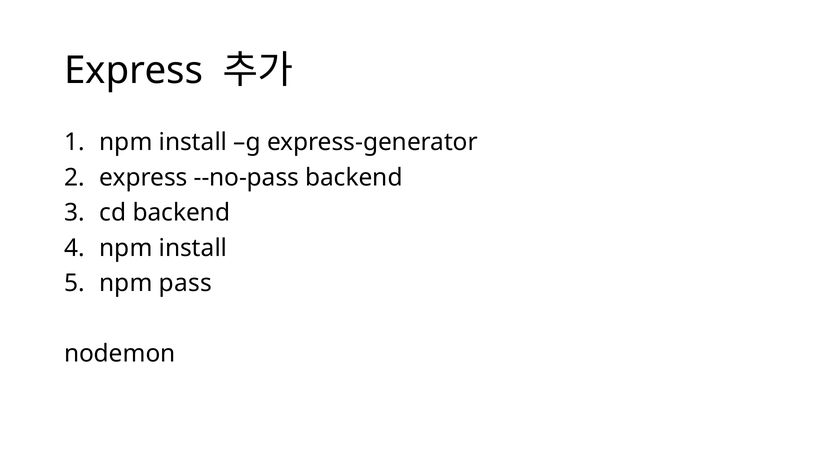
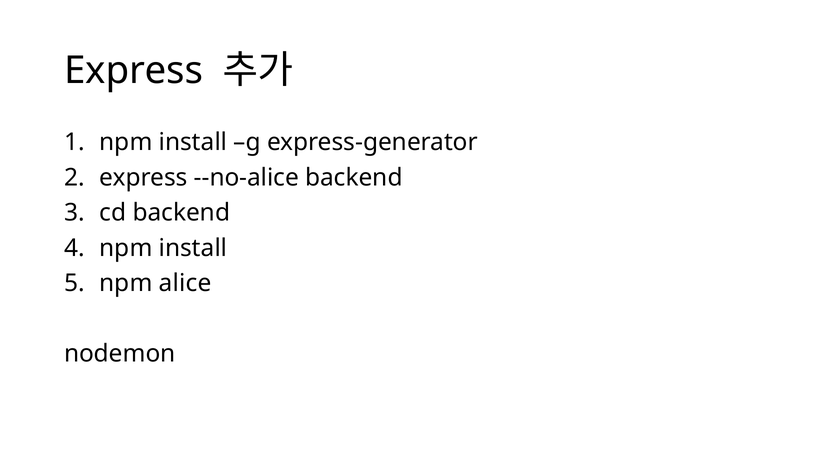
--no-pass: --no-pass -> --no-alice
pass: pass -> alice
